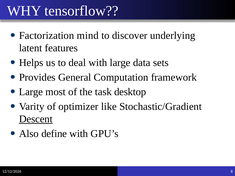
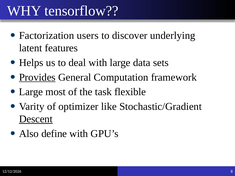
mind: mind -> users
Provides underline: none -> present
desktop: desktop -> flexible
